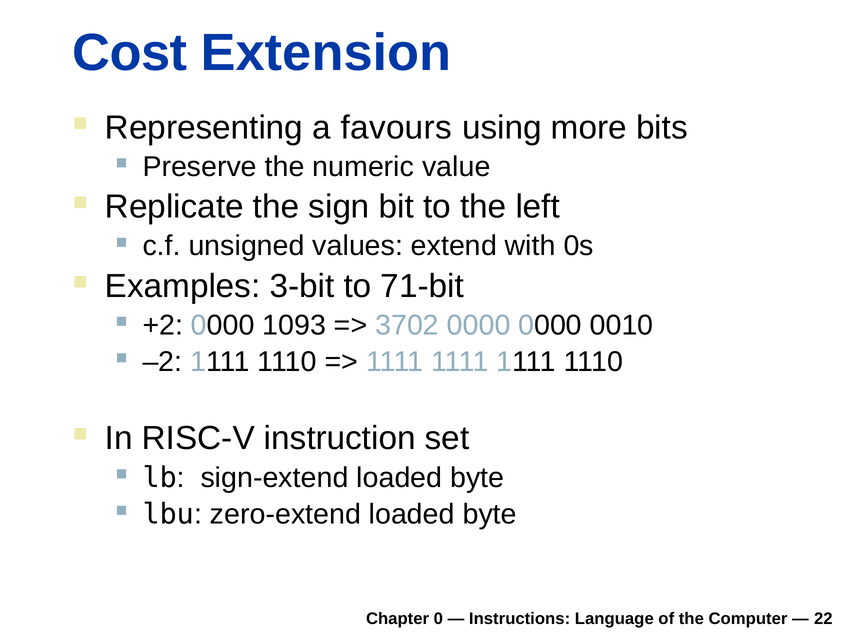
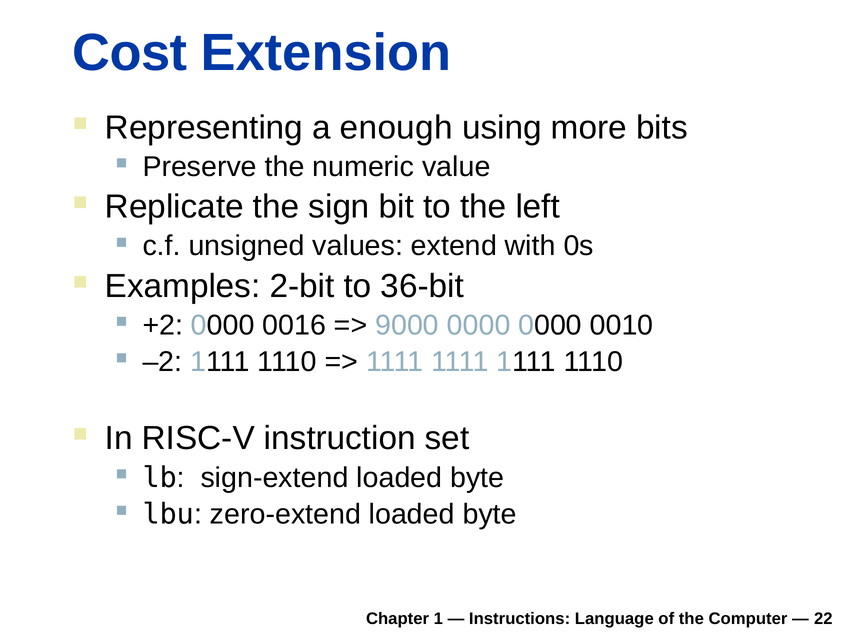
favours: favours -> enough
3-bit: 3-bit -> 2-bit
71-bit: 71-bit -> 36-bit
1093: 1093 -> 0016
3702: 3702 -> 9000
0: 0 -> 1
